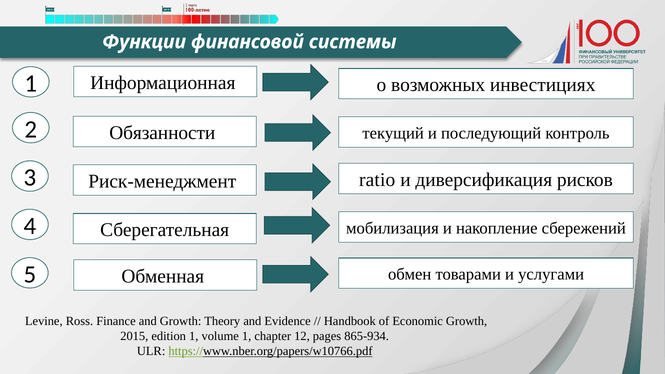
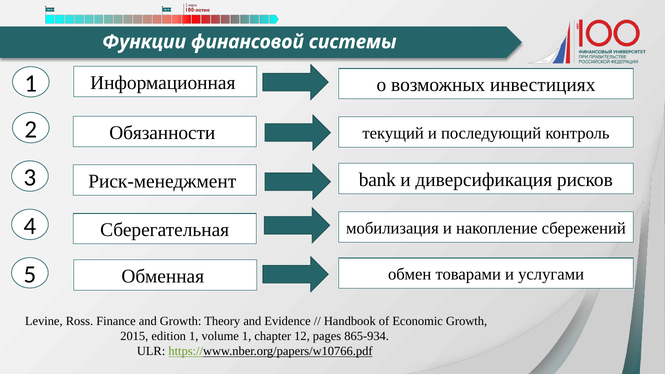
ratio: ratio -> bank
